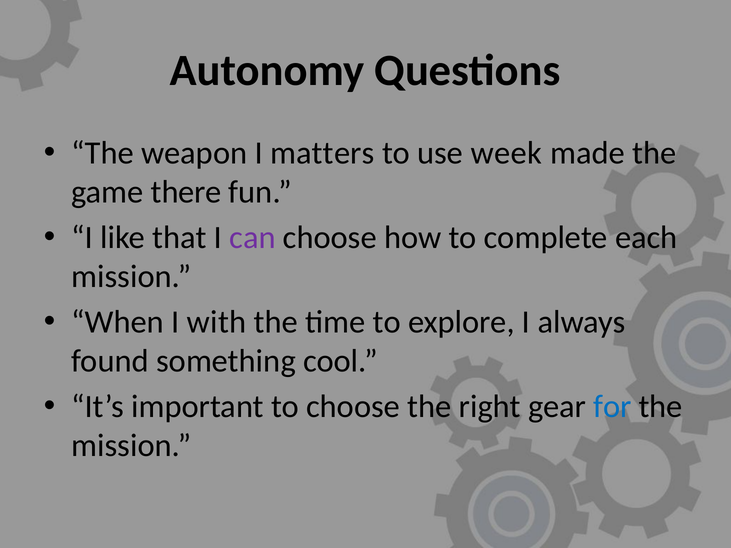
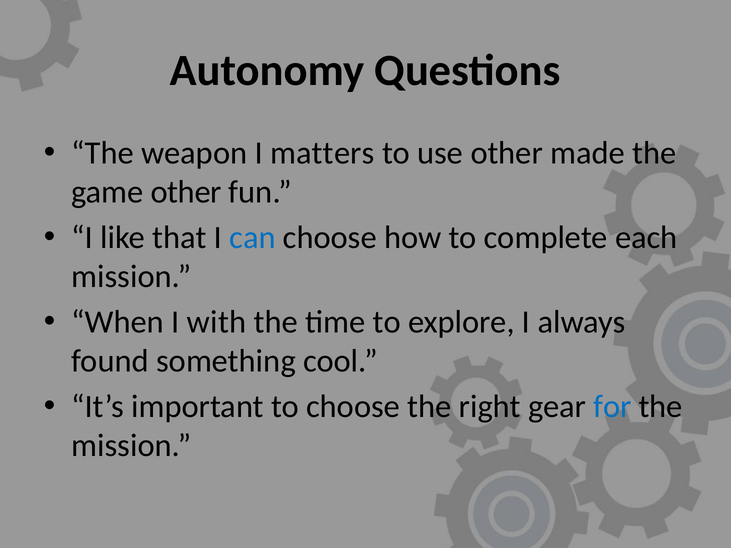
use week: week -> other
game there: there -> other
can colour: purple -> blue
